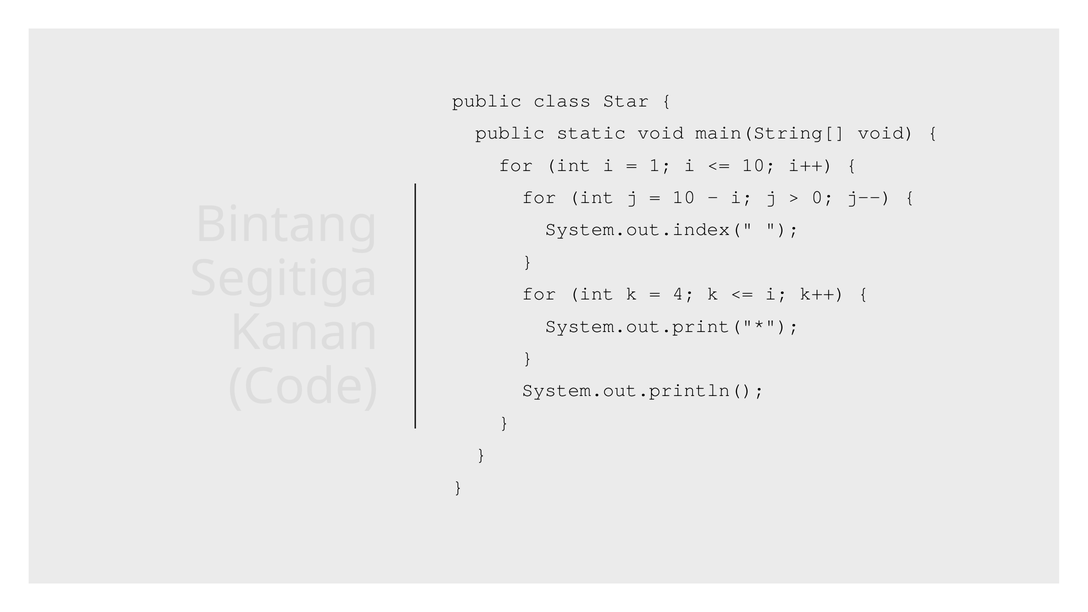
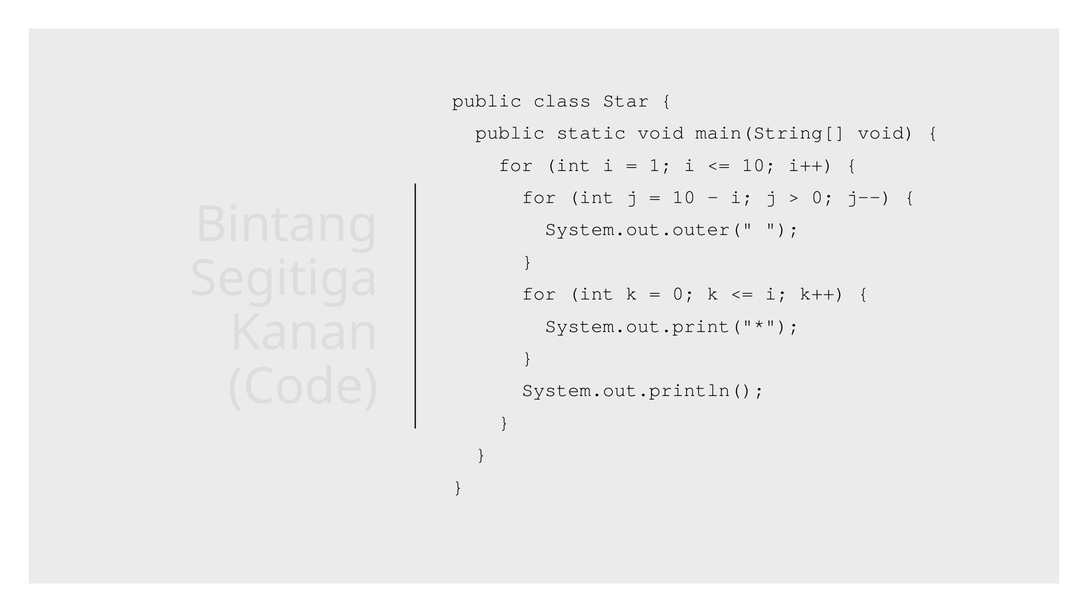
System.out.index(: System.out.index( -> System.out.outer(
4 at (684, 294): 4 -> 0
